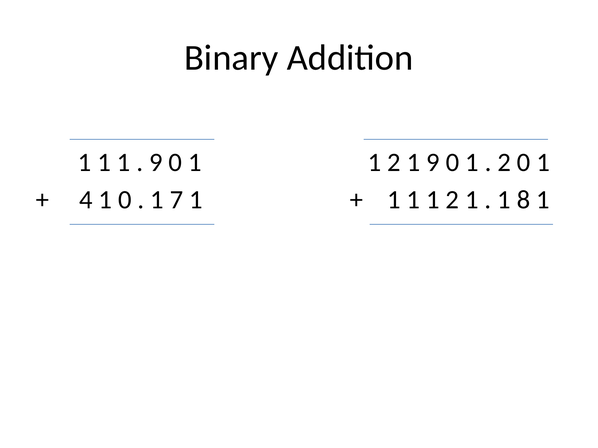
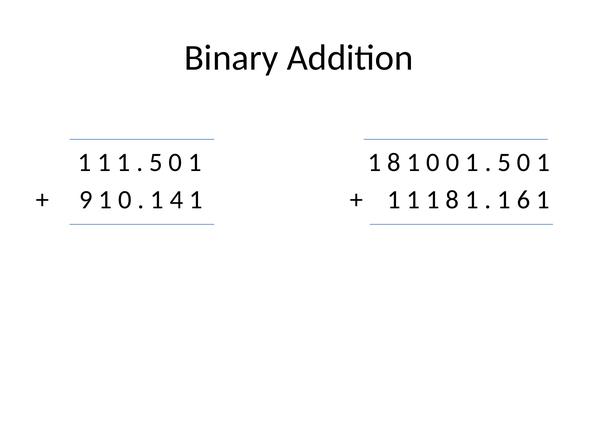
9 at (156, 163): 9 -> 5
2 at (394, 163): 2 -> 8
9 at (433, 163): 9 -> 0
2 at (504, 163): 2 -> 5
4: 4 -> 9
7: 7 -> 4
1 1 1 2: 2 -> 8
8: 8 -> 6
